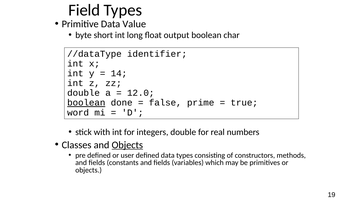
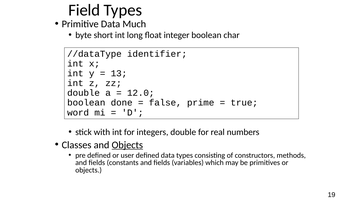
Value: Value -> Much
output: output -> integer
14: 14 -> 13
boolean at (86, 103) underline: present -> none
